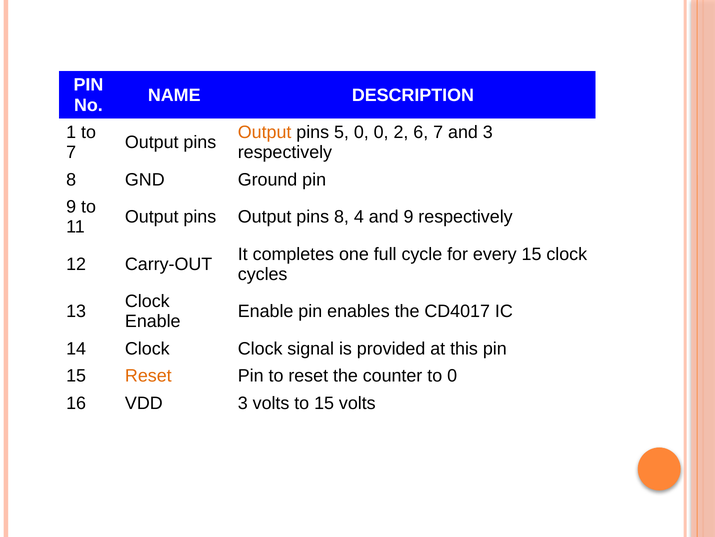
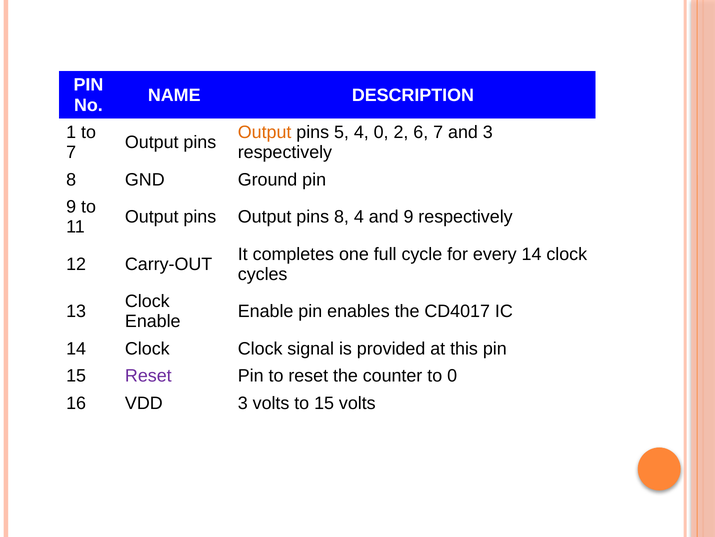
5 0: 0 -> 4
every 15: 15 -> 14
Reset at (148, 375) colour: orange -> purple
